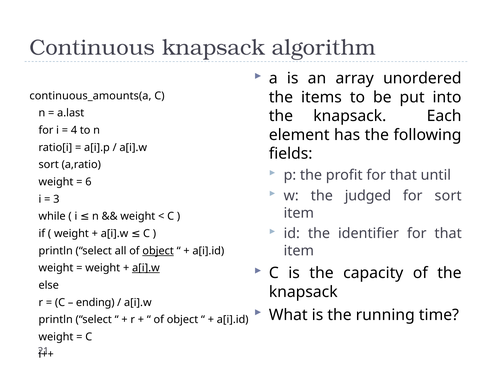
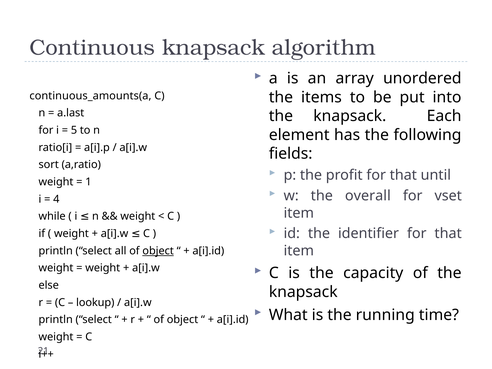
4: 4 -> 5
6: 6 -> 1
judged: judged -> overall
for sort: sort -> vset
3: 3 -> 4
a[i].w at (146, 268) underline: present -> none
ending: ending -> lookup
